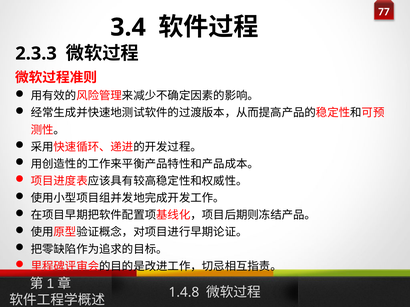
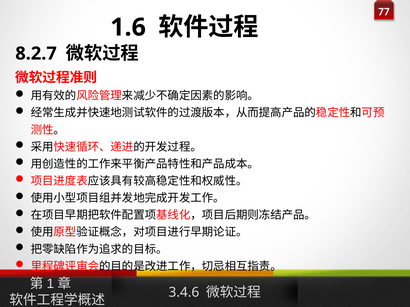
3.4: 3.4 -> 1.6
2.3.3: 2.3.3 -> 8.2.7
1.4.8: 1.4.8 -> 3.4.6
